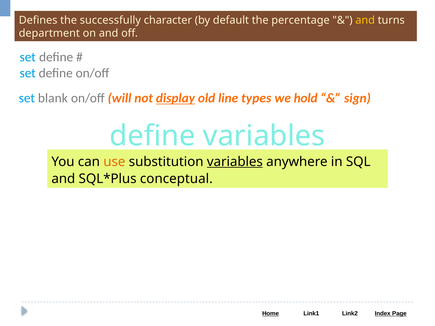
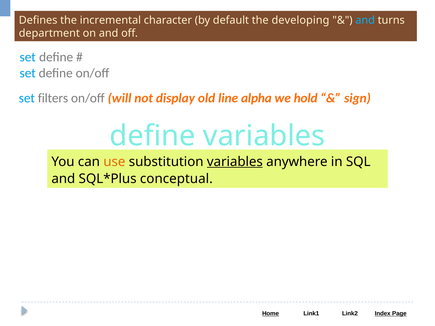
successfully: successfully -> incremental
percentage: percentage -> developing
and at (365, 20) colour: yellow -> light blue
blank: blank -> filters
display underline: present -> none
types: types -> alpha
